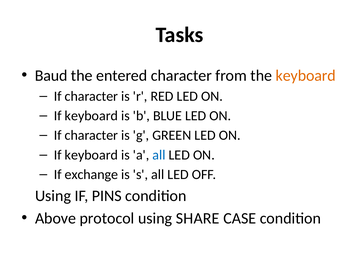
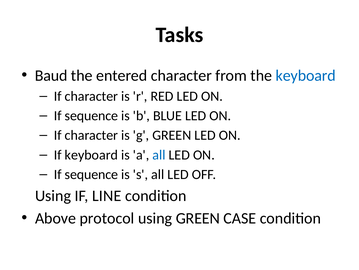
keyboard at (306, 75) colour: orange -> blue
keyboard at (91, 115): keyboard -> sequence
exchange at (91, 174): exchange -> sequence
PINS: PINS -> LINE
using SHARE: SHARE -> GREEN
